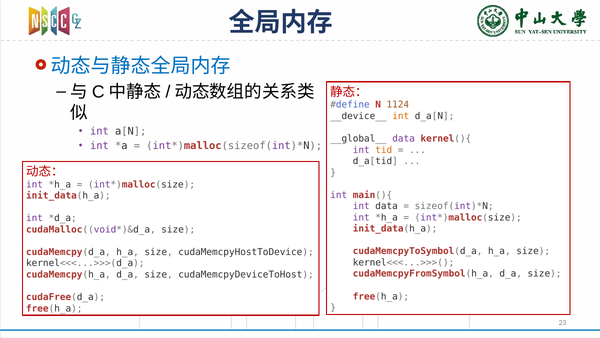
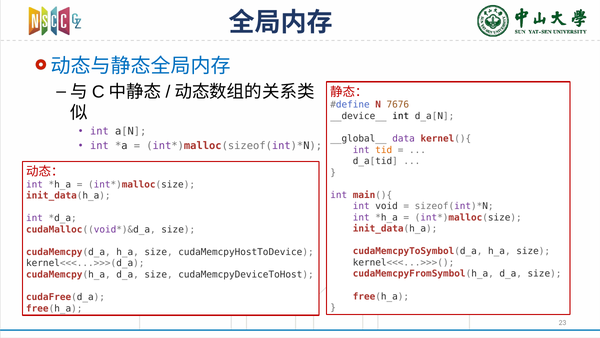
1124: 1124 -> 7676
int at (401, 116) colour: orange -> black
int data: data -> void
